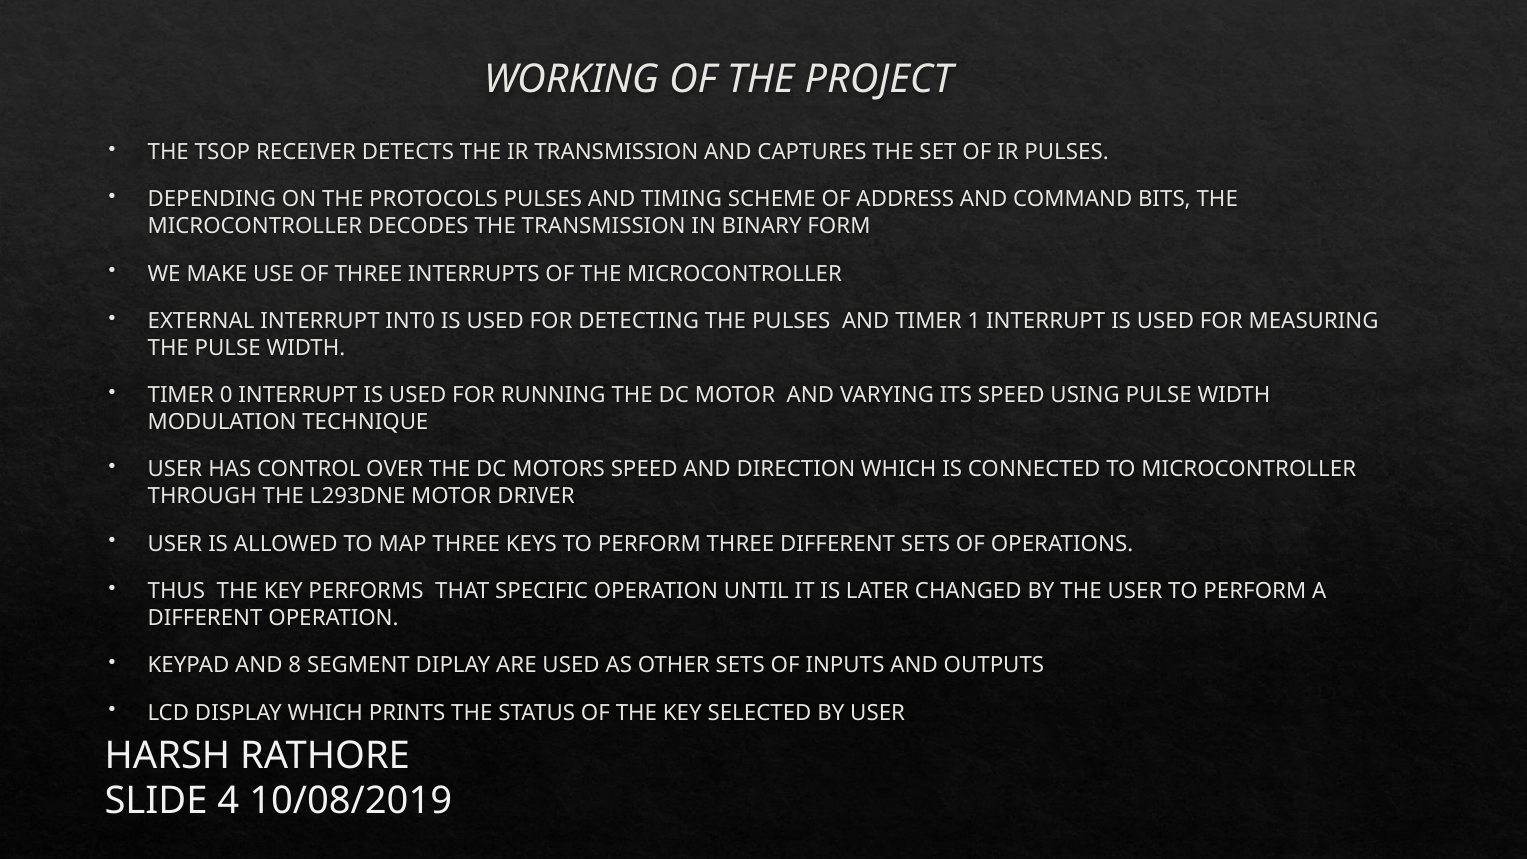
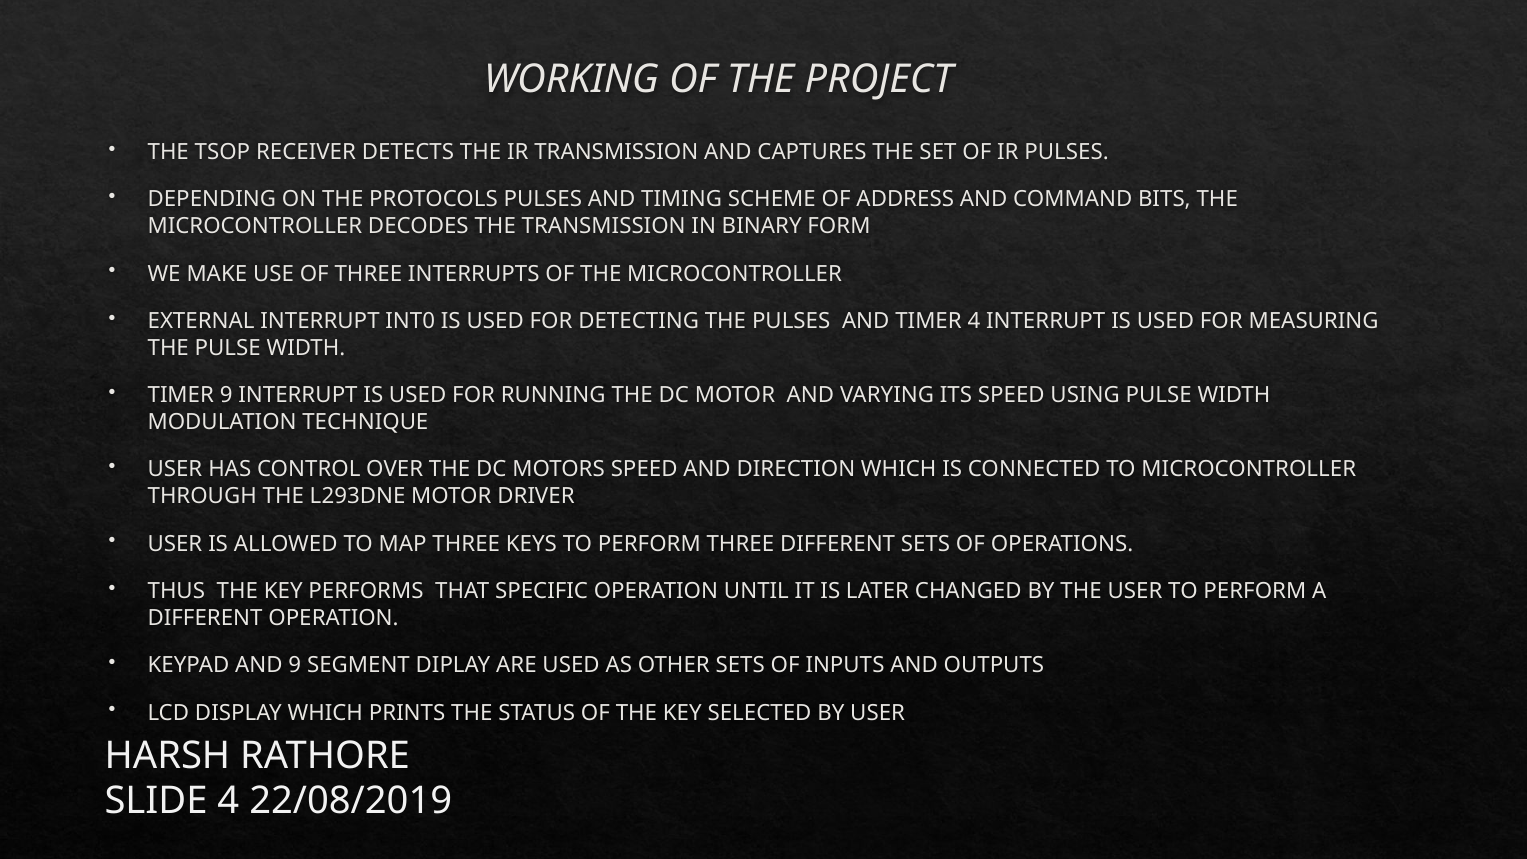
TIMER 1: 1 -> 4
TIMER 0: 0 -> 9
AND 8: 8 -> 9
10/08/2019: 10/08/2019 -> 22/08/2019
